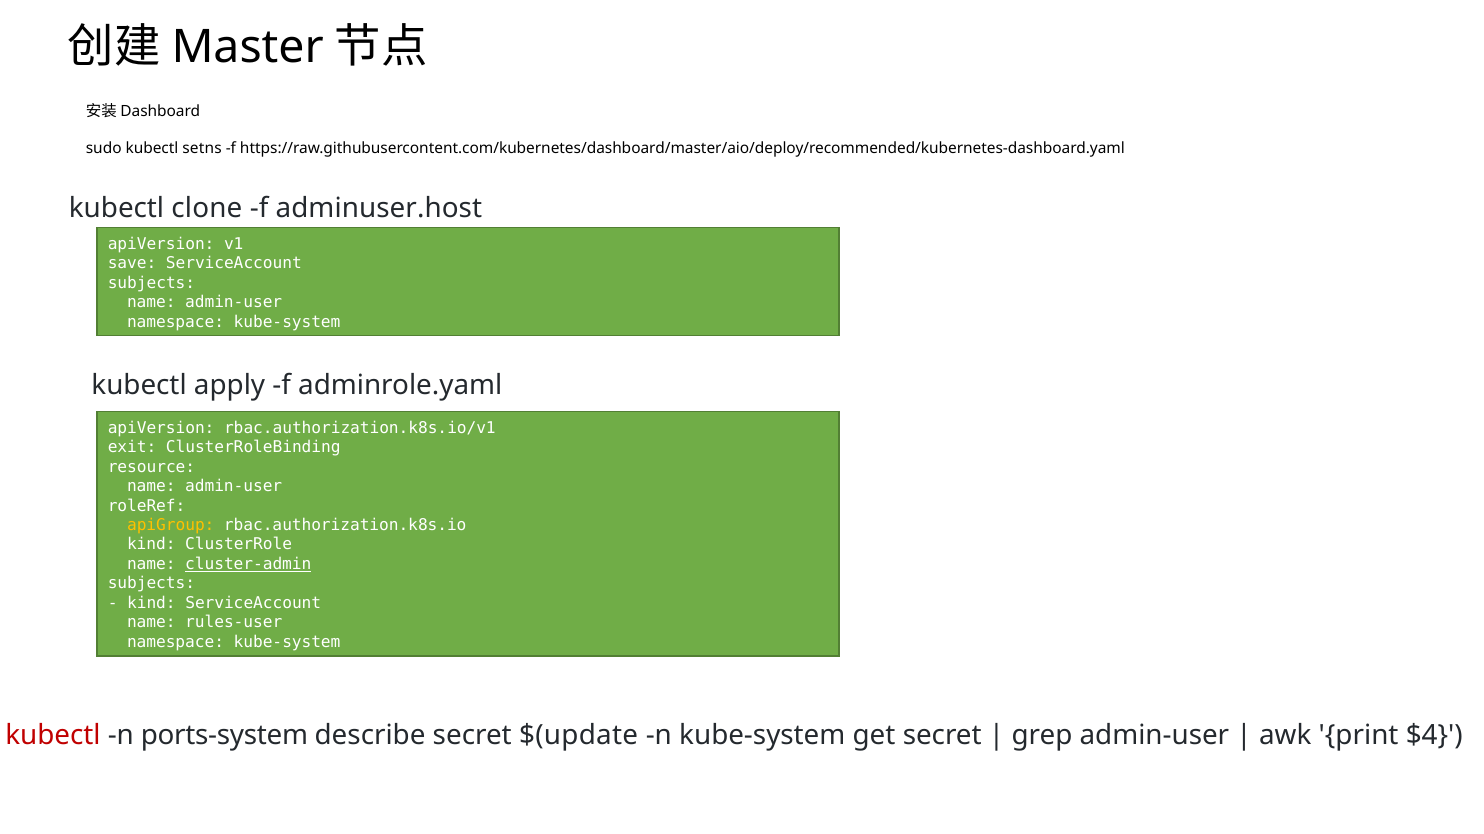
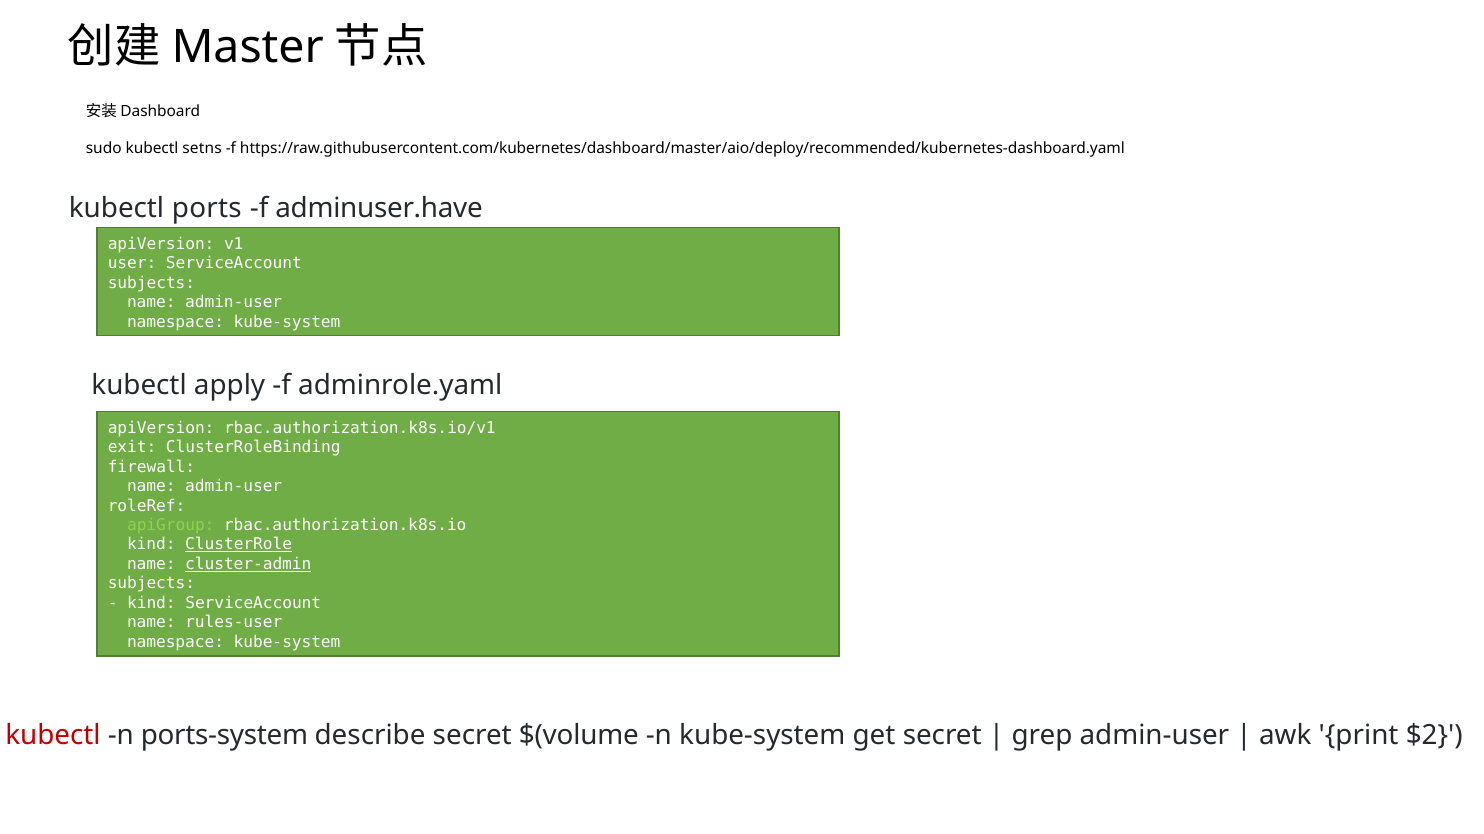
clone: clone -> ports
adminuser.host: adminuser.host -> adminuser.have
save: save -> user
resource: resource -> firewall
apiGroup colour: yellow -> light green
ClusterRole underline: none -> present
$(update: $(update -> $(volume
$4: $4 -> $2
